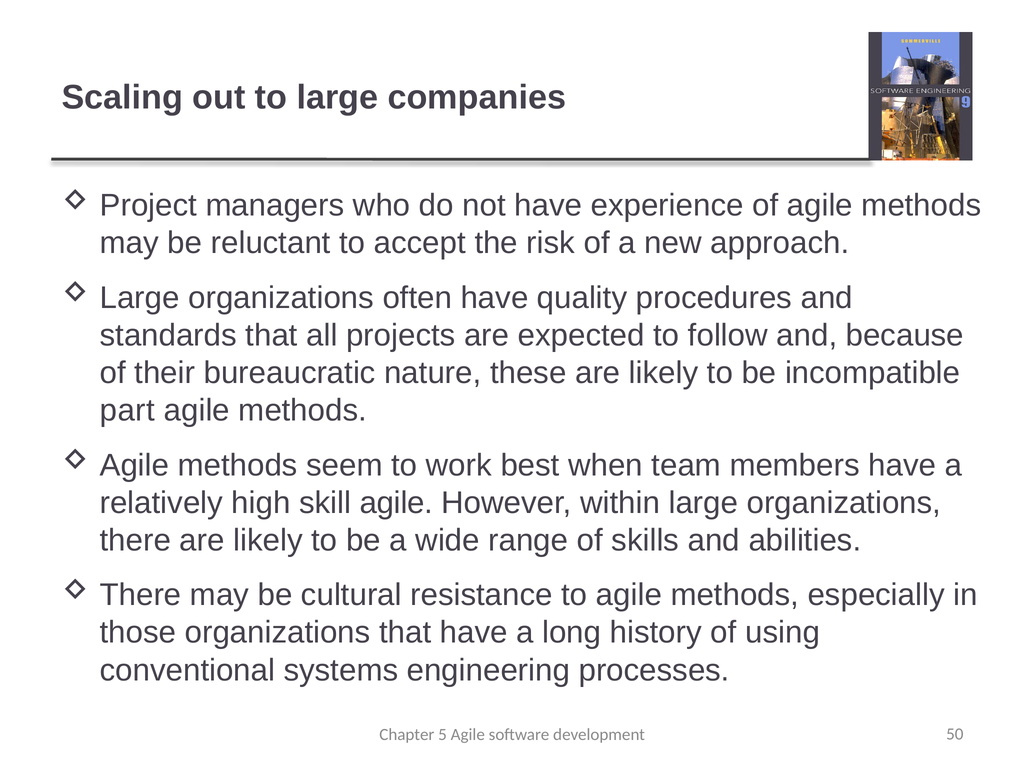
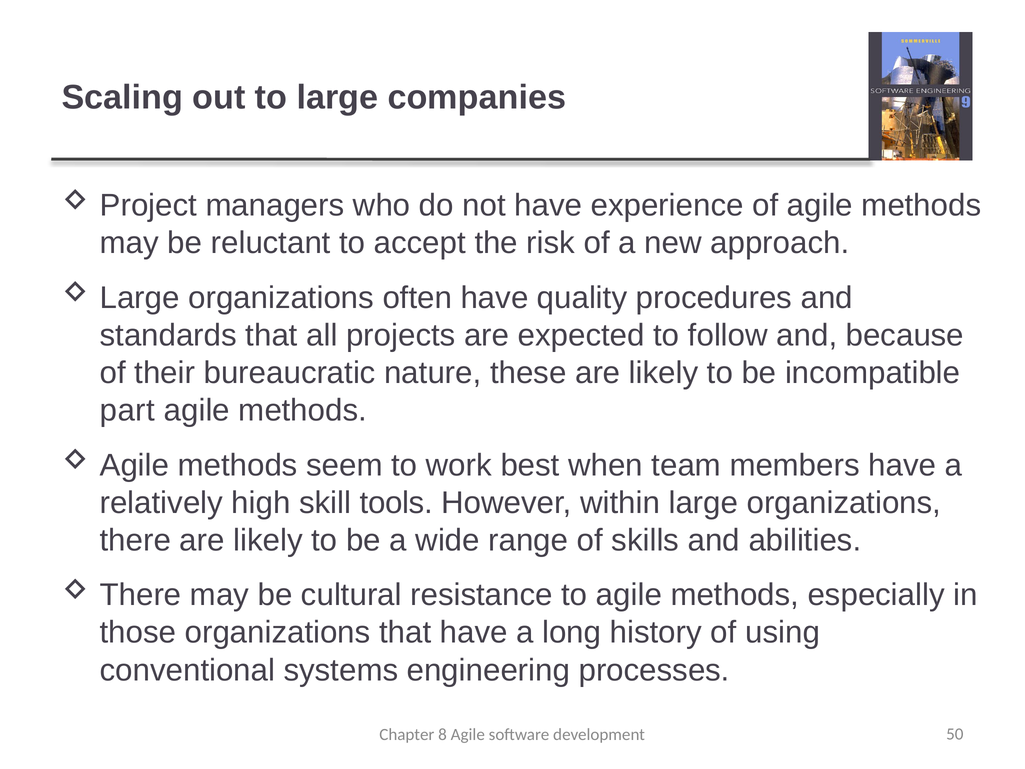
skill agile: agile -> tools
5: 5 -> 8
